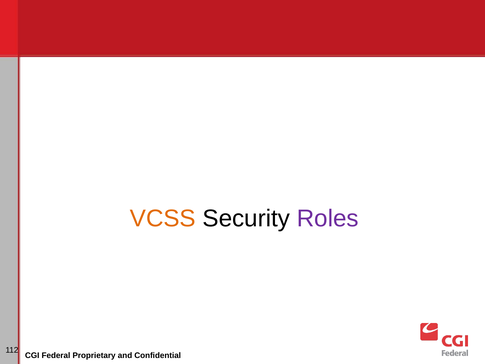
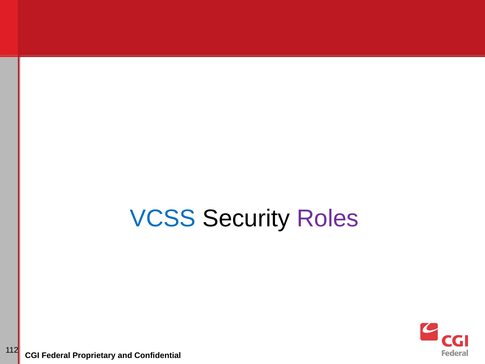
VCSS colour: orange -> blue
